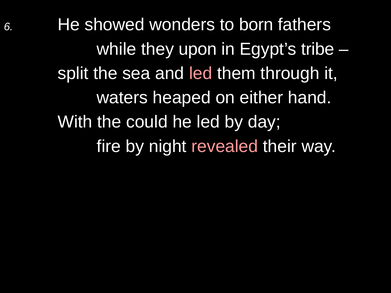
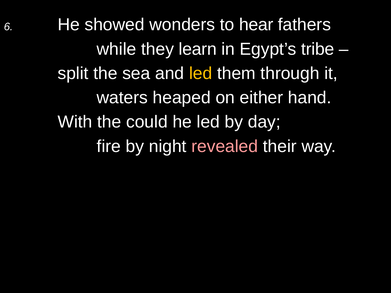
born: born -> hear
upon: upon -> learn
led at (201, 73) colour: pink -> yellow
